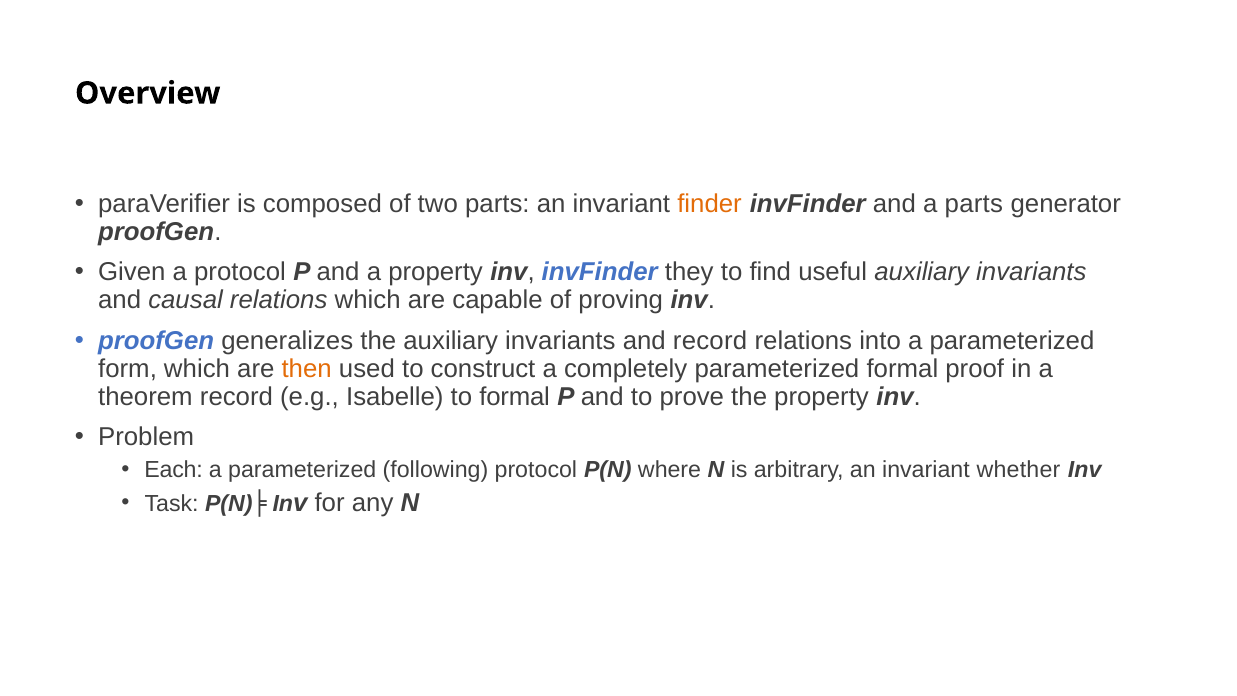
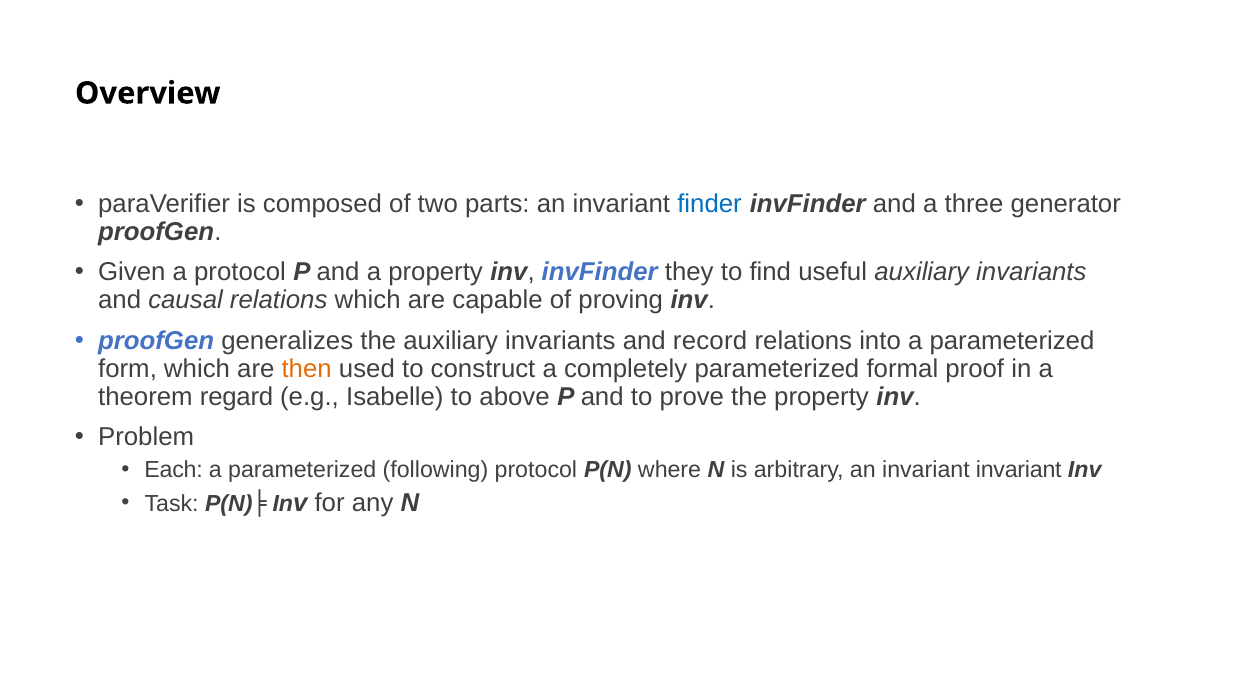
finder colour: orange -> blue
a parts: parts -> three
theorem record: record -> regard
to formal: formal -> above
invariant whether: whether -> invariant
